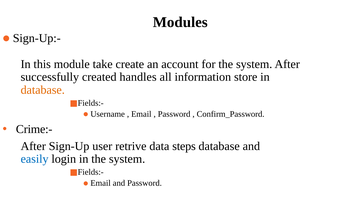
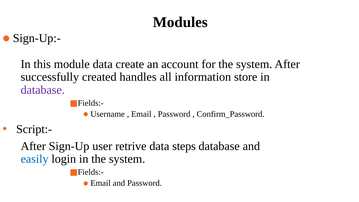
module take: take -> data
database at (43, 90) colour: orange -> purple
Crime:-: Crime:- -> Script:-
